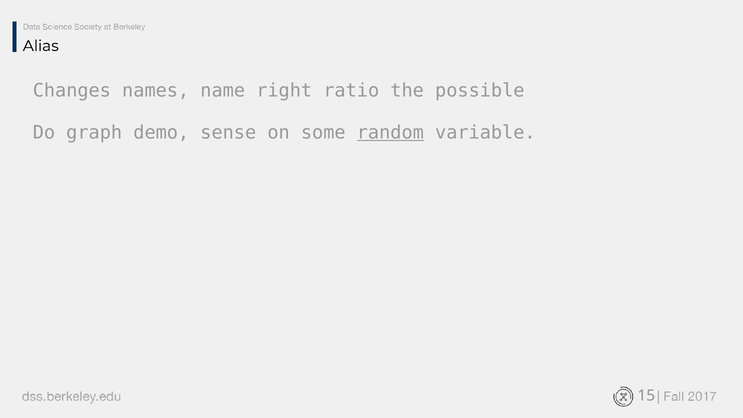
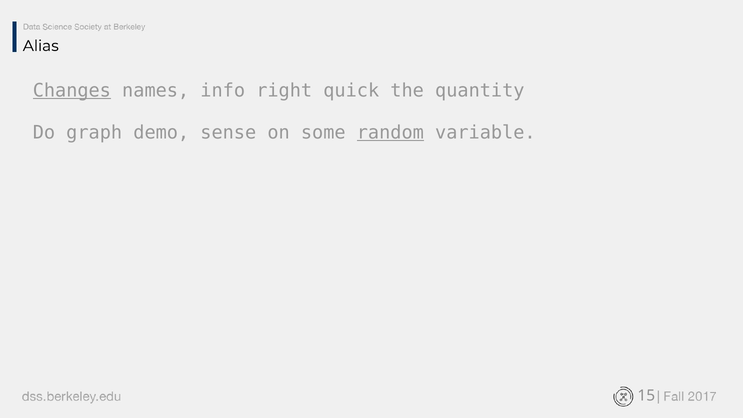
Changes underline: none -> present
name: name -> info
ratio: ratio -> quick
possible: possible -> quantity
